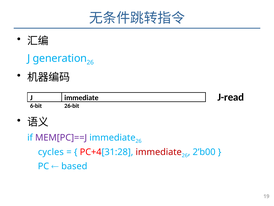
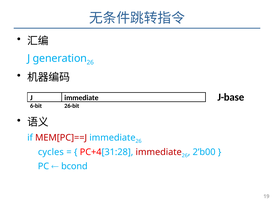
J-read: J-read -> J-base
MEM[PC]==J colour: purple -> red
based: based -> bcond
